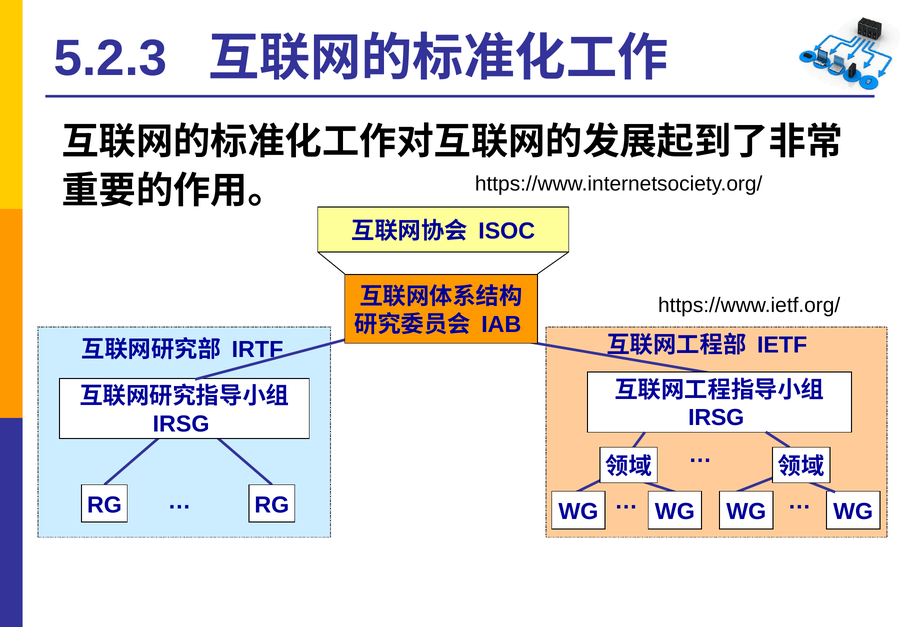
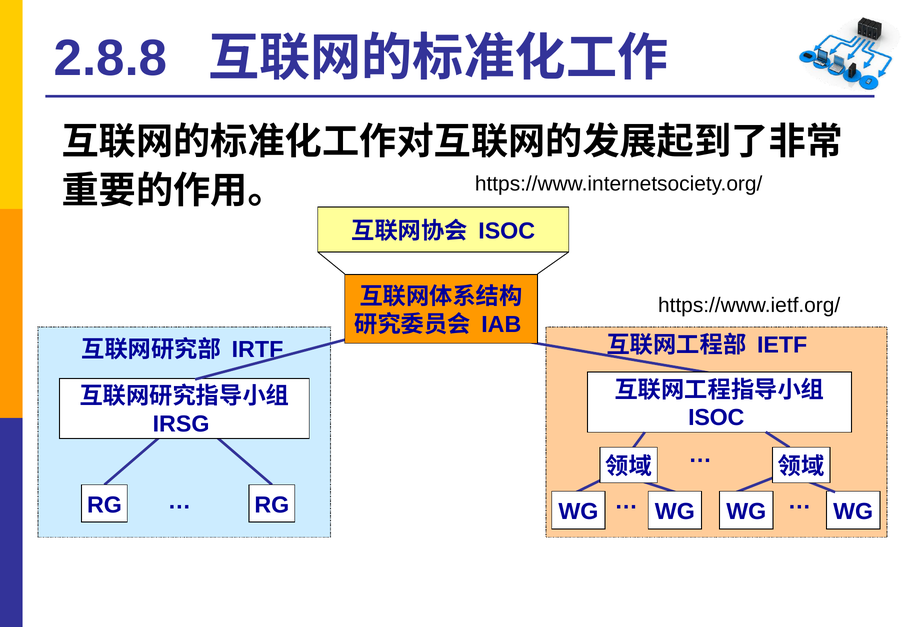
5.2.3: 5.2.3 -> 2.8.8
IRSG at (716, 418): IRSG -> ISOC
